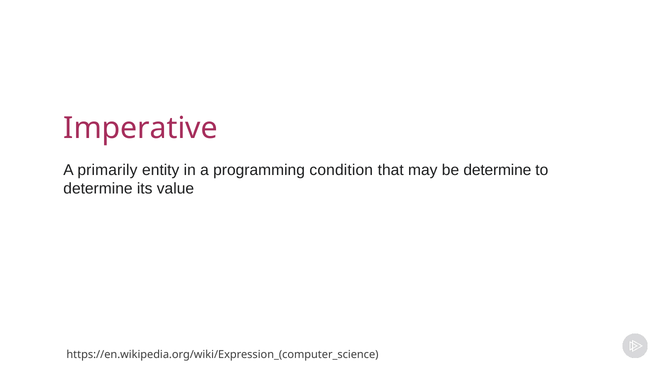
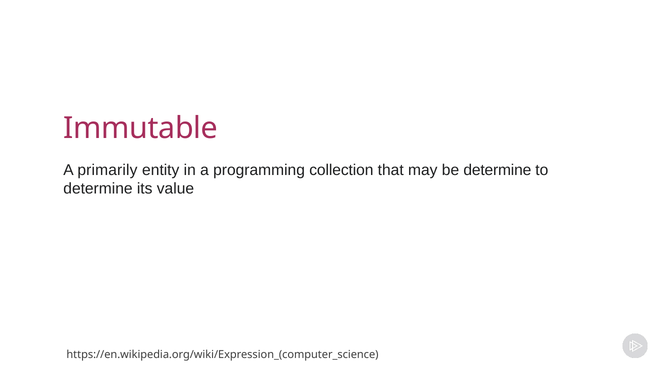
Imperative: Imperative -> Immutable
condition: condition -> collection
